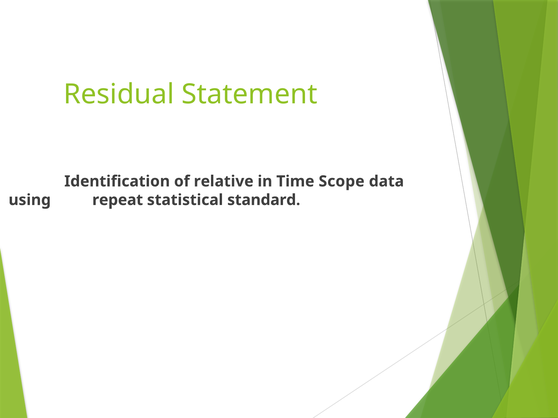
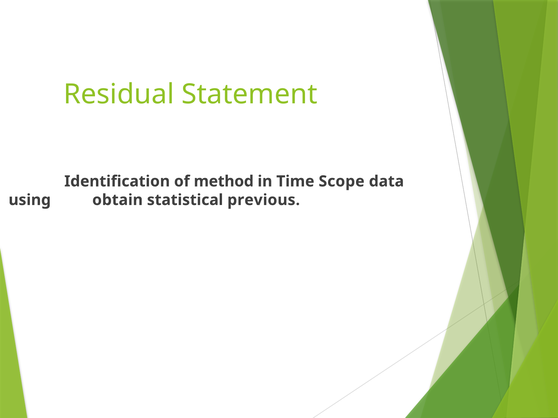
relative: relative -> method
repeat: repeat -> obtain
standard: standard -> previous
